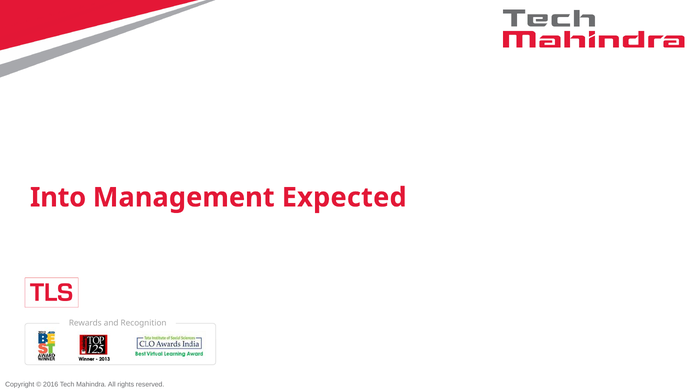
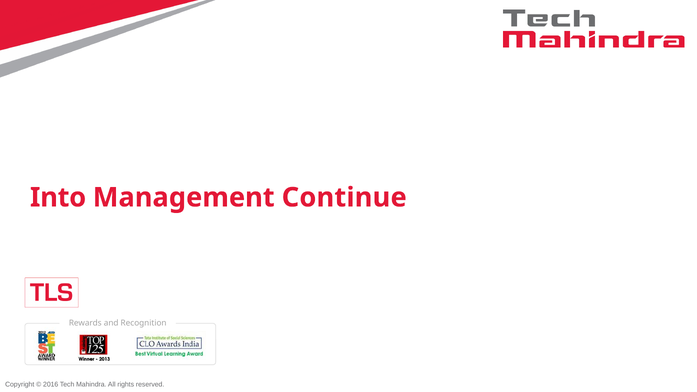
Expected: Expected -> Continue
